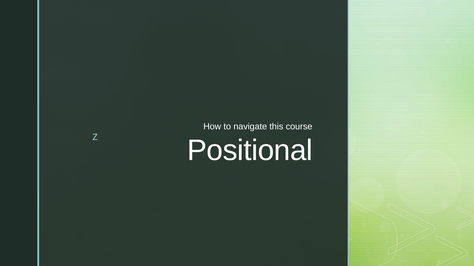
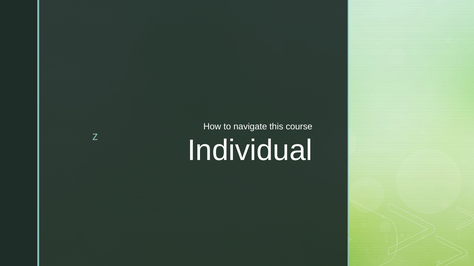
Positional: Positional -> Individual
